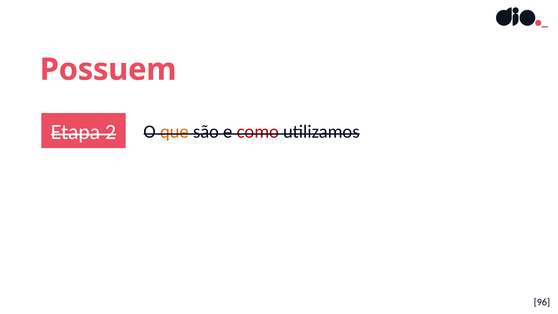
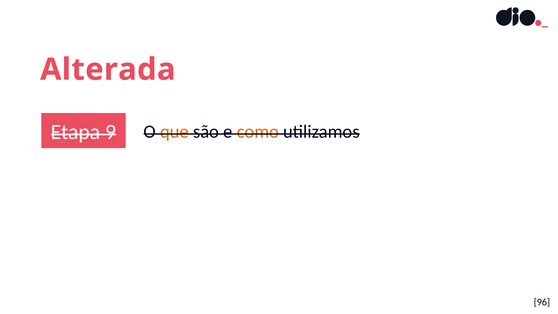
Possuem: Possuem -> Alterada
2: 2 -> 9
como colour: red -> orange
